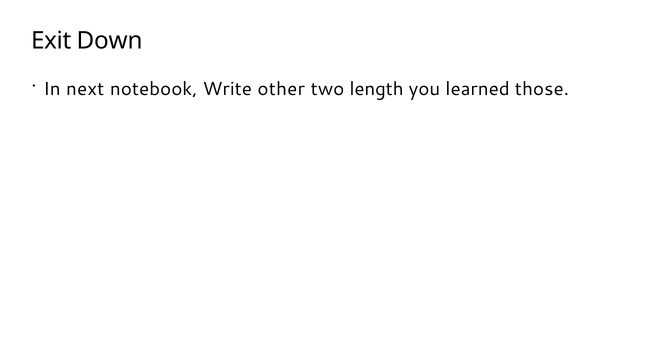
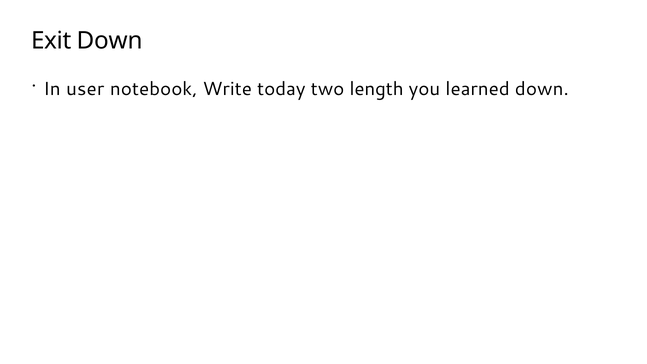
next: next -> user
other: other -> today
learned those: those -> down
